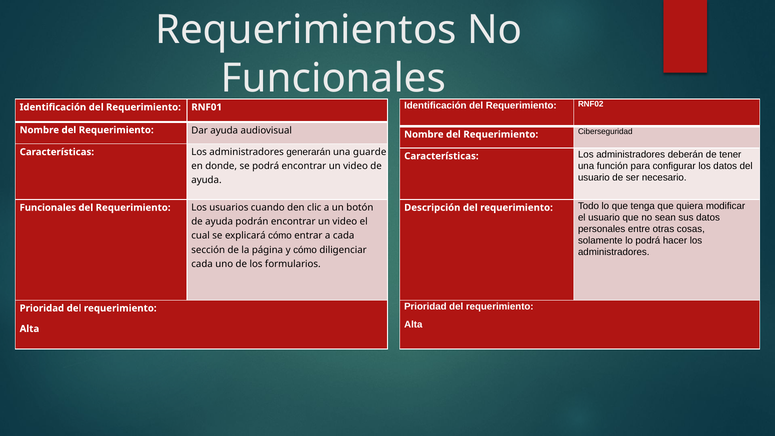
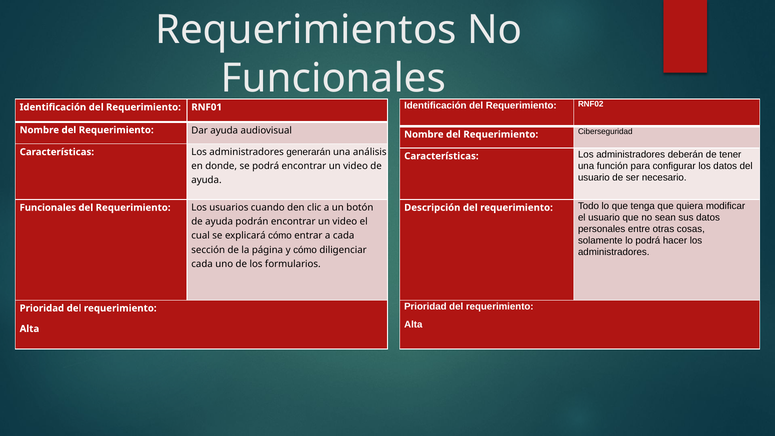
guarde: guarde -> análisis
